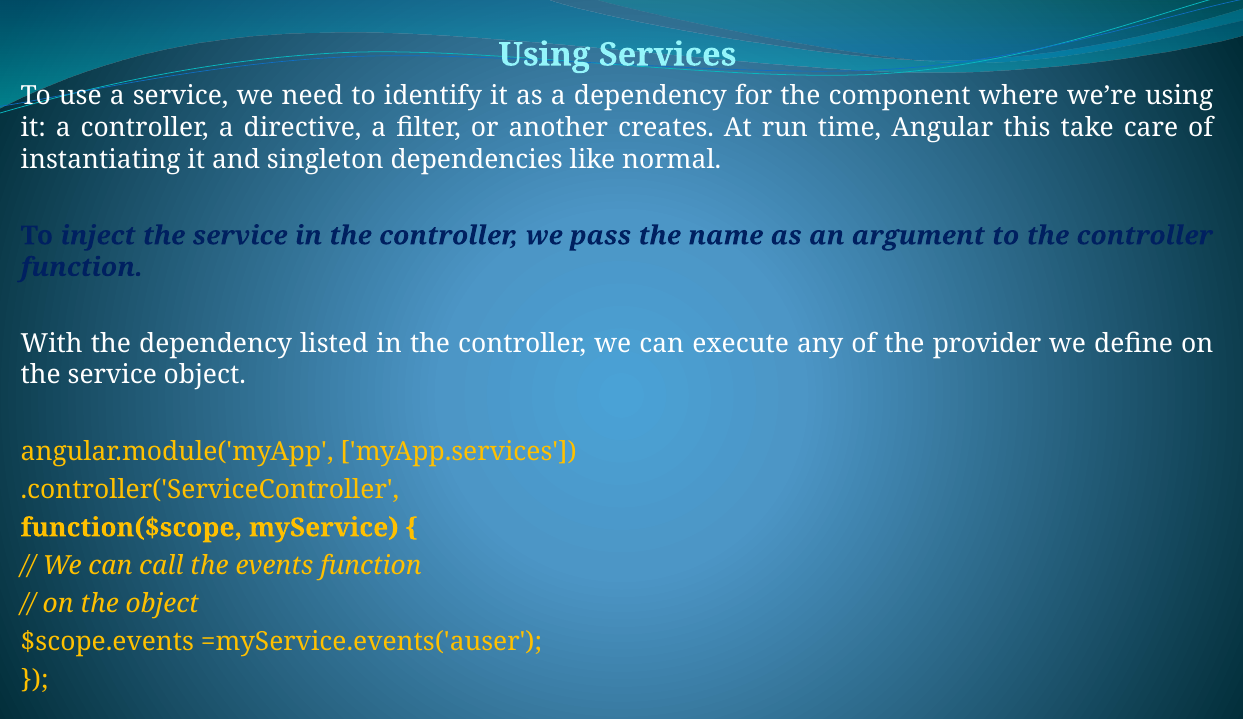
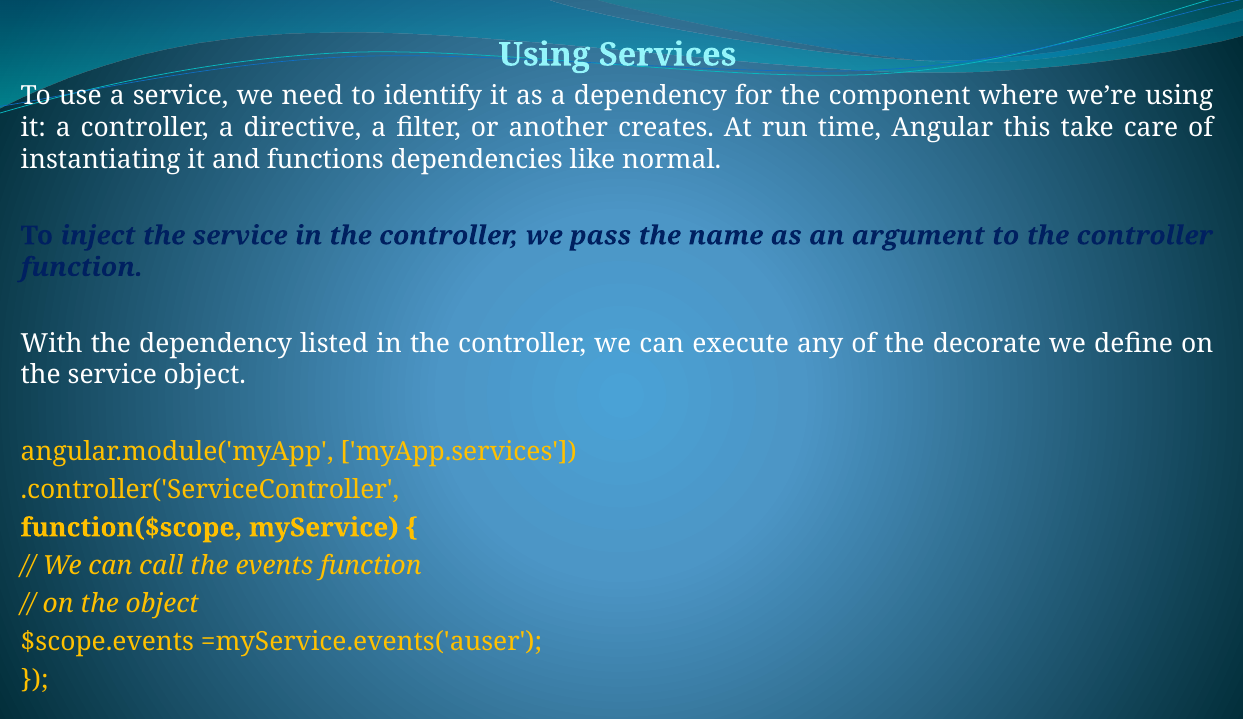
singleton: singleton -> functions
provider: provider -> decorate
